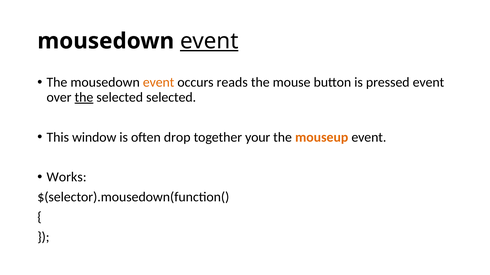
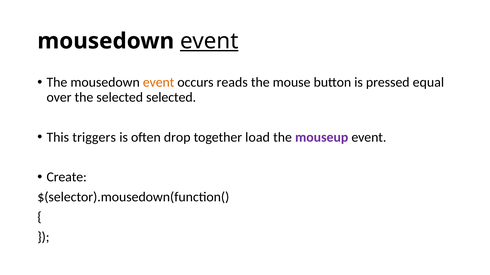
pressed event: event -> equal
the at (84, 97) underline: present -> none
window: window -> triggers
your: your -> load
mouseup colour: orange -> purple
Works: Works -> Create
